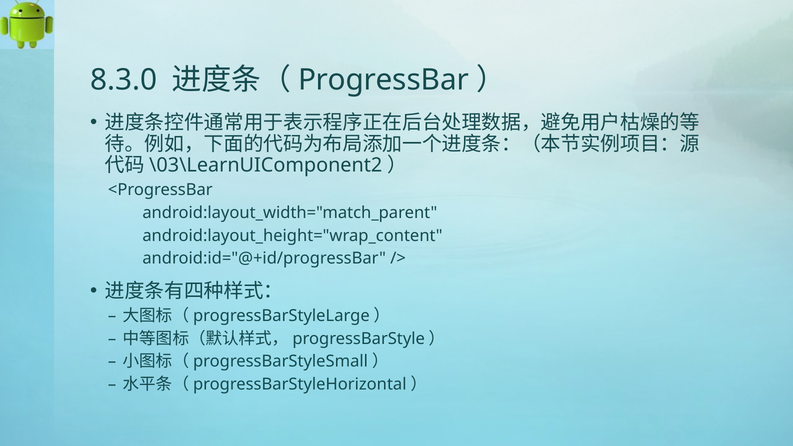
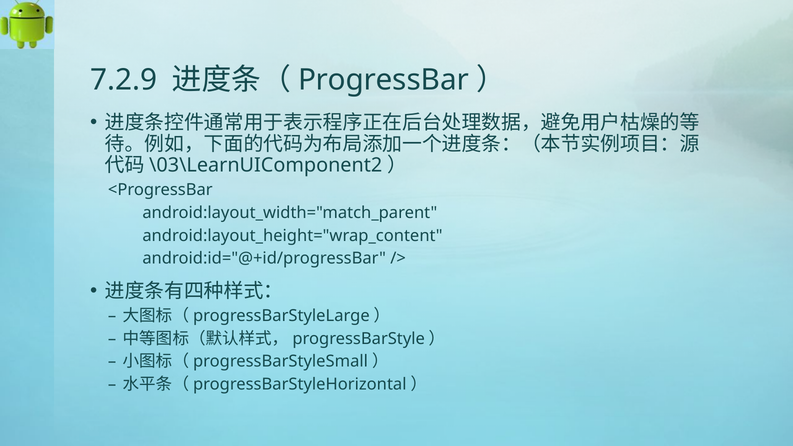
8.3.0: 8.3.0 -> 7.2.9
